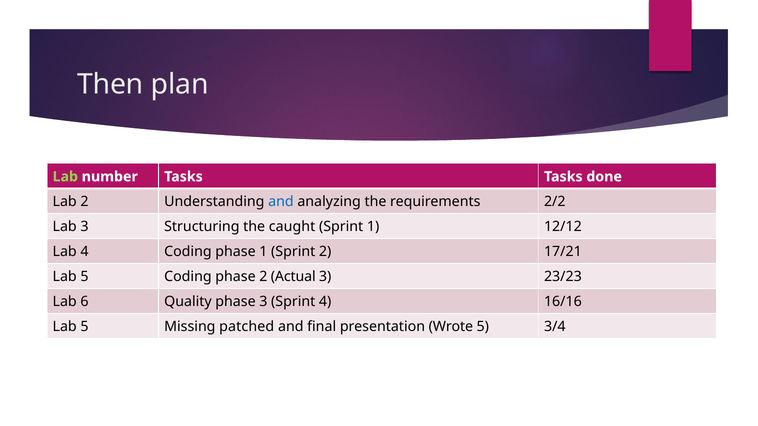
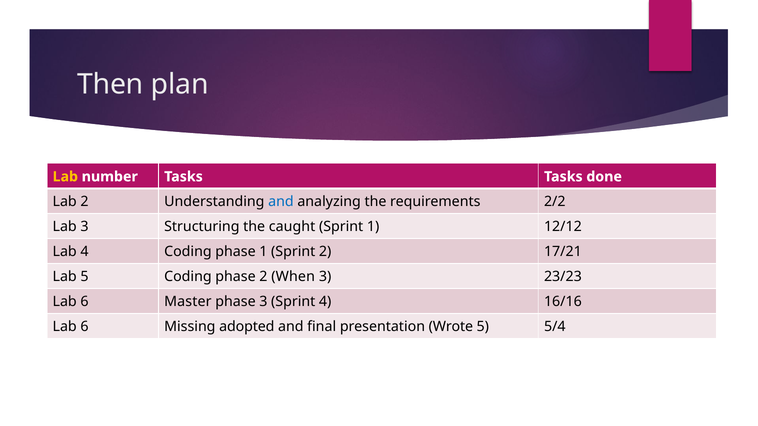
Lab at (65, 177) colour: light green -> yellow
Actual: Actual -> When
Quality: Quality -> Master
5 at (85, 327): 5 -> 6
patched: patched -> adopted
3/4: 3/4 -> 5/4
